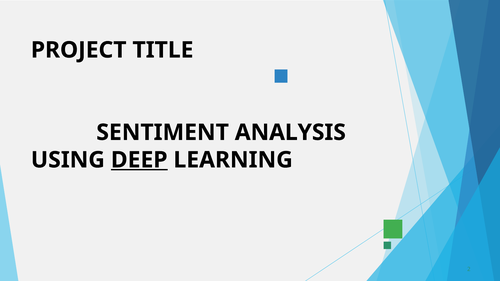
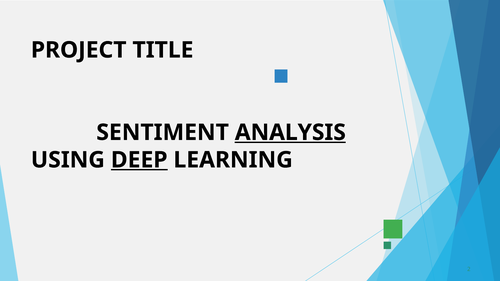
ANALYSIS underline: none -> present
